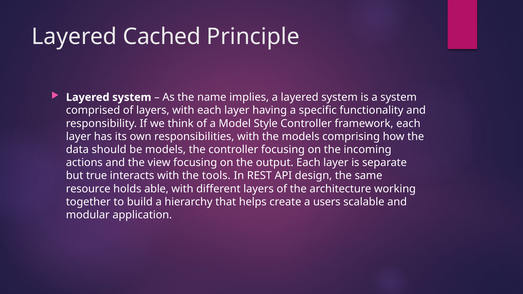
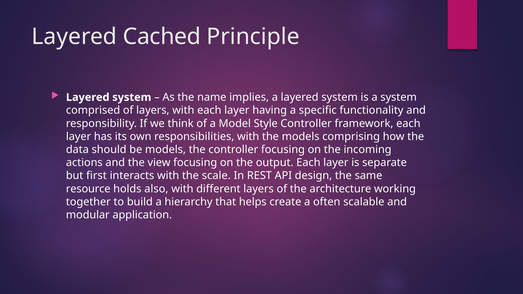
true: true -> first
tools: tools -> scale
able: able -> also
users: users -> often
